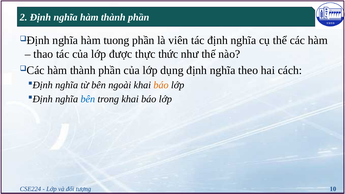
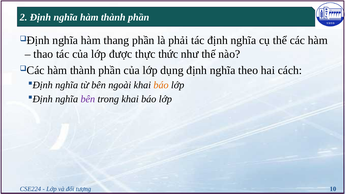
tuong: tuong -> thang
viên: viên -> phải
bên at (88, 99) colour: blue -> purple
